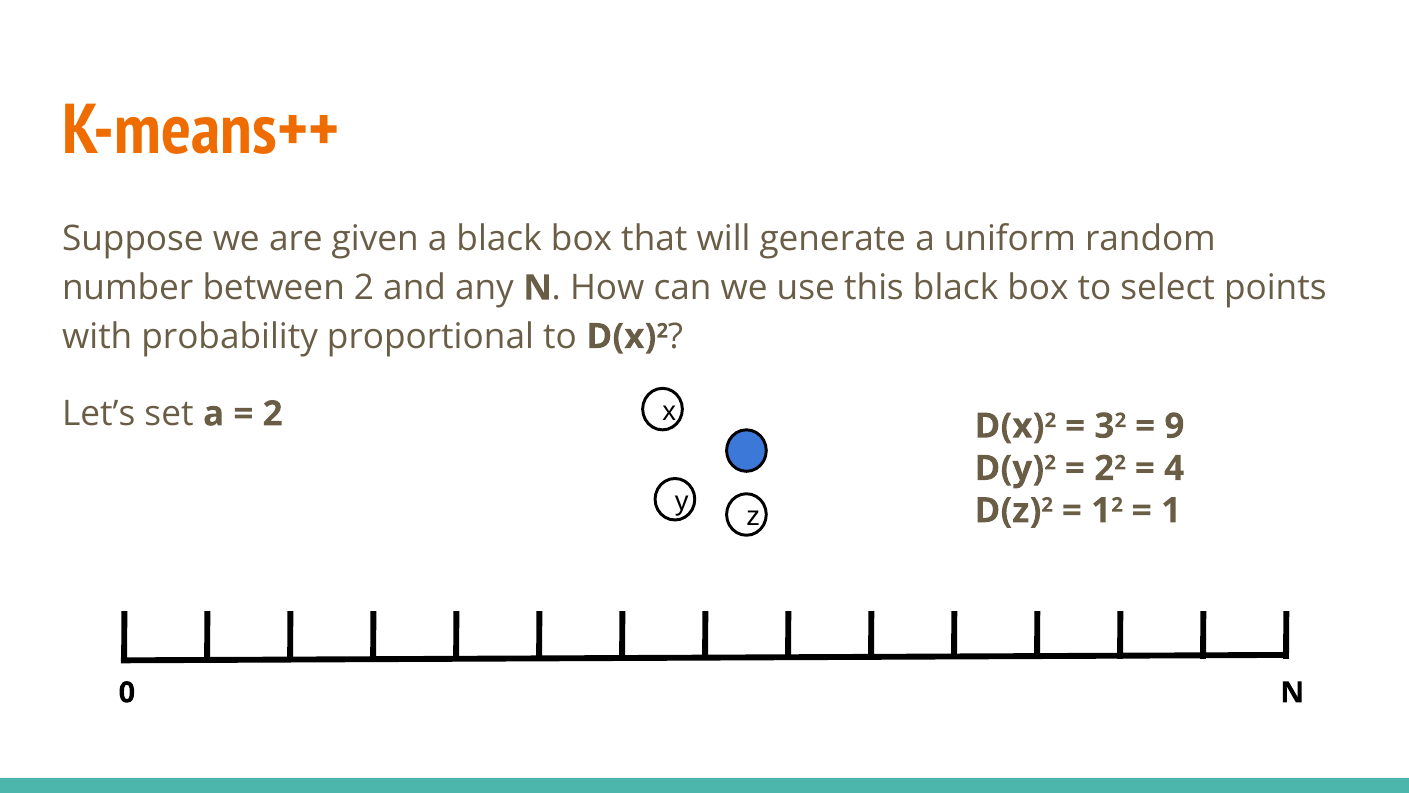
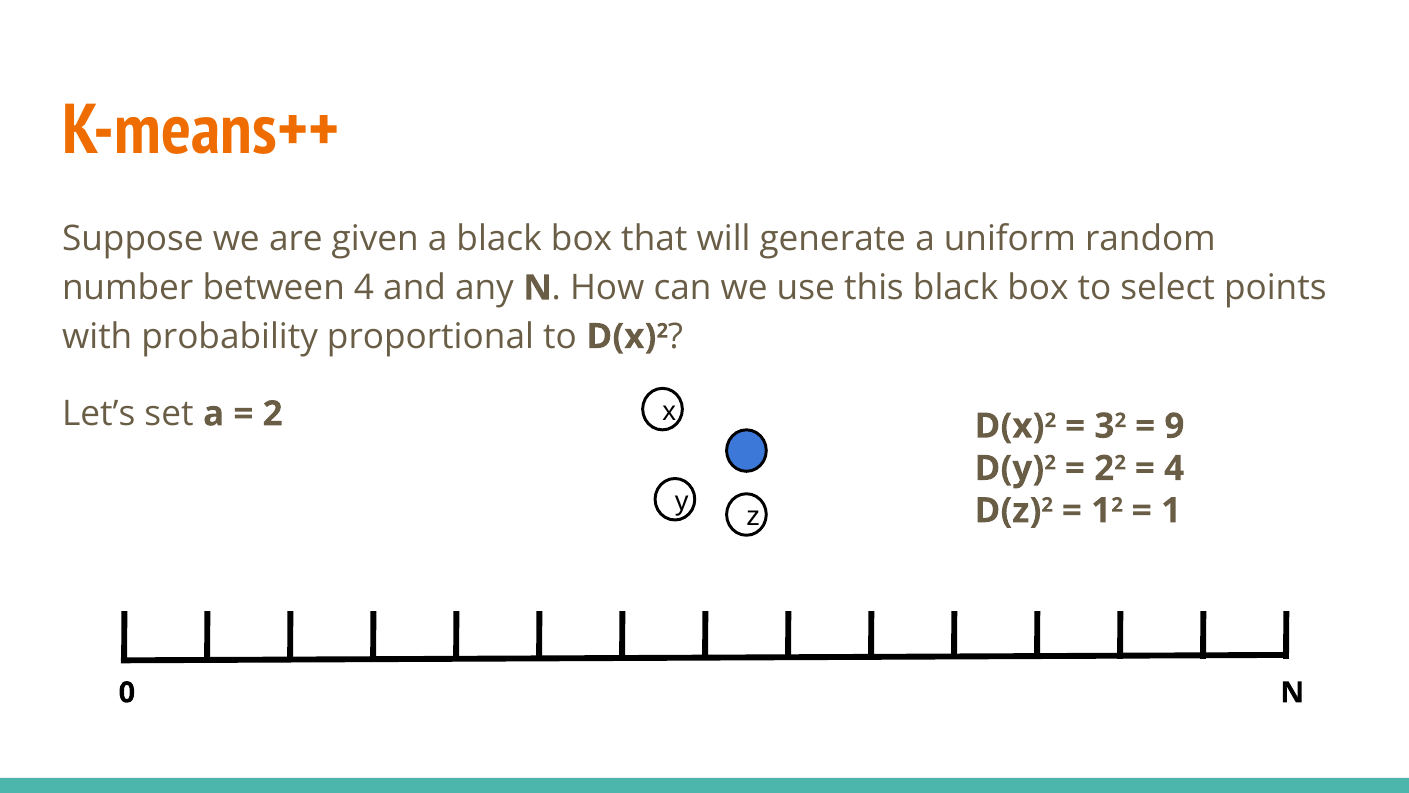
between 2: 2 -> 4
